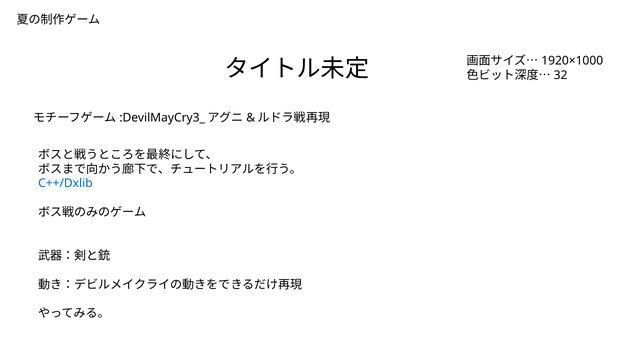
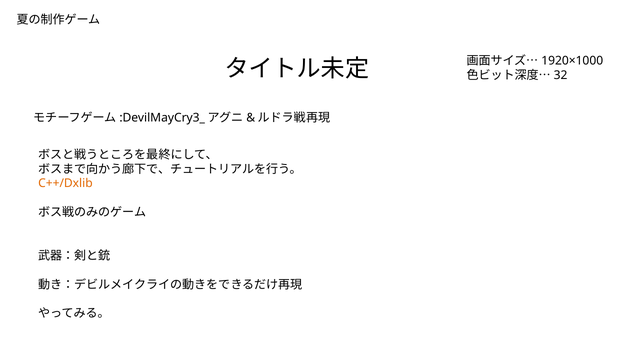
C++/Dxlib colour: blue -> orange
